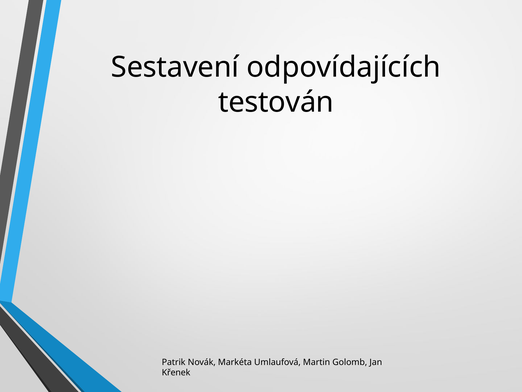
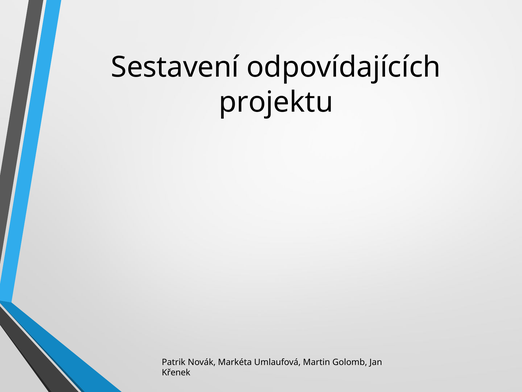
testován: testován -> projektu
